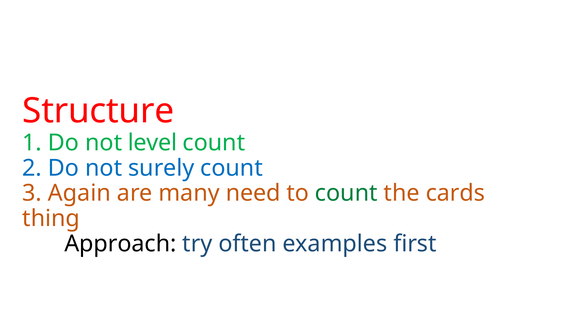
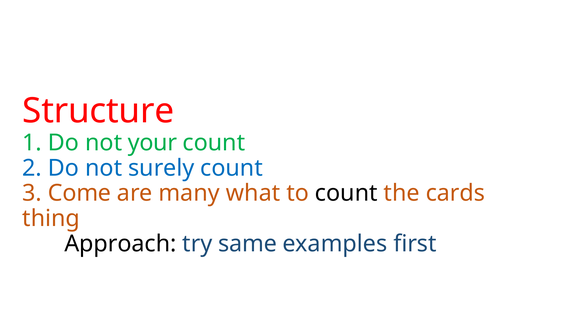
level: level -> your
Again: Again -> Come
need: need -> what
count at (346, 193) colour: green -> black
often: often -> same
